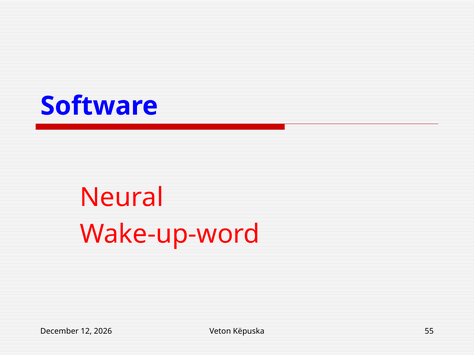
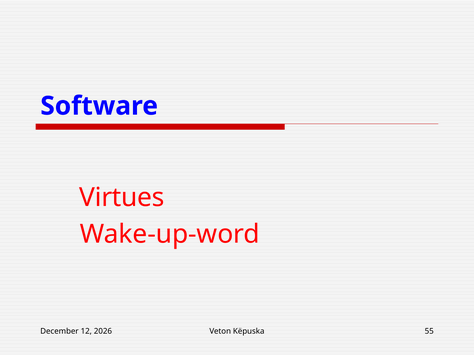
Neural: Neural -> Virtues
